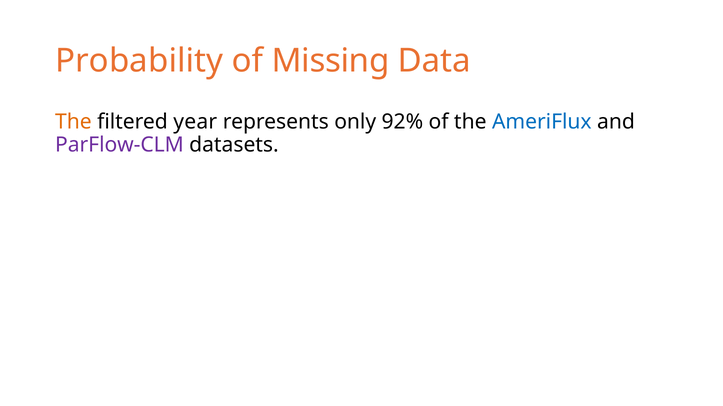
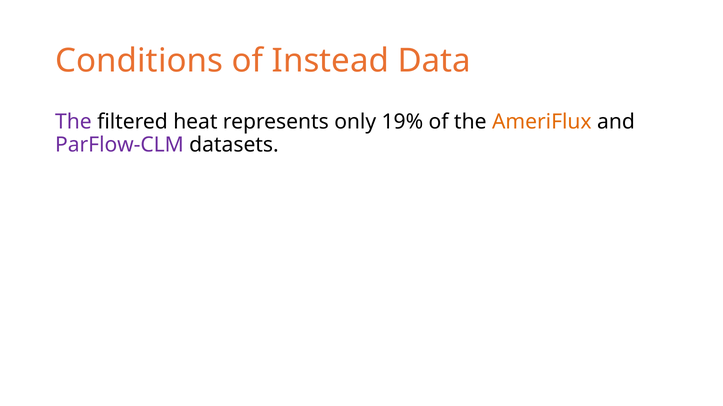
Probability: Probability -> Conditions
Missing: Missing -> Instead
The at (73, 122) colour: orange -> purple
year: year -> heat
92%: 92% -> 19%
AmeriFlux colour: blue -> orange
